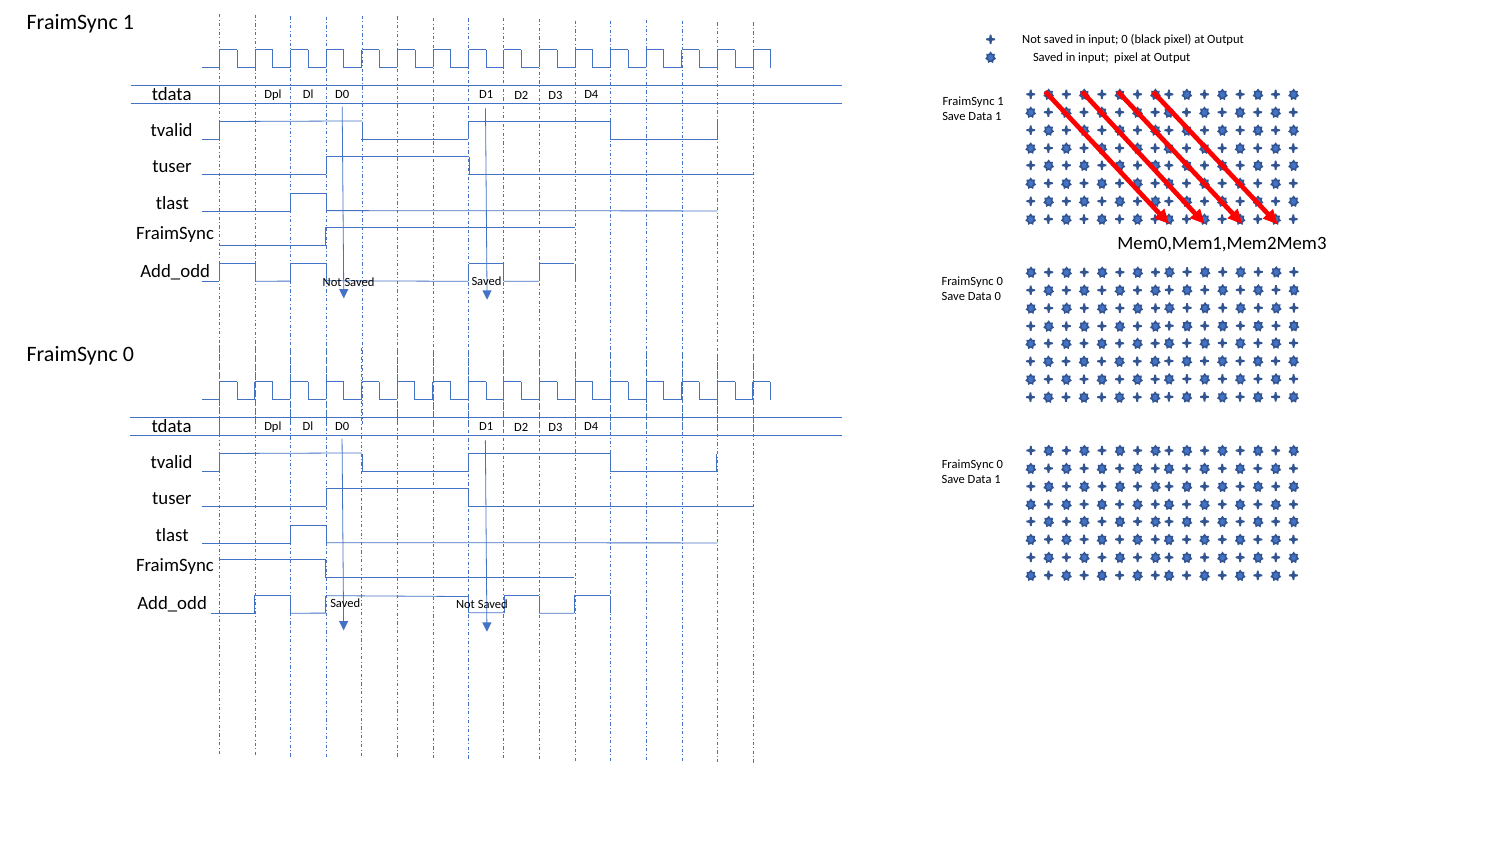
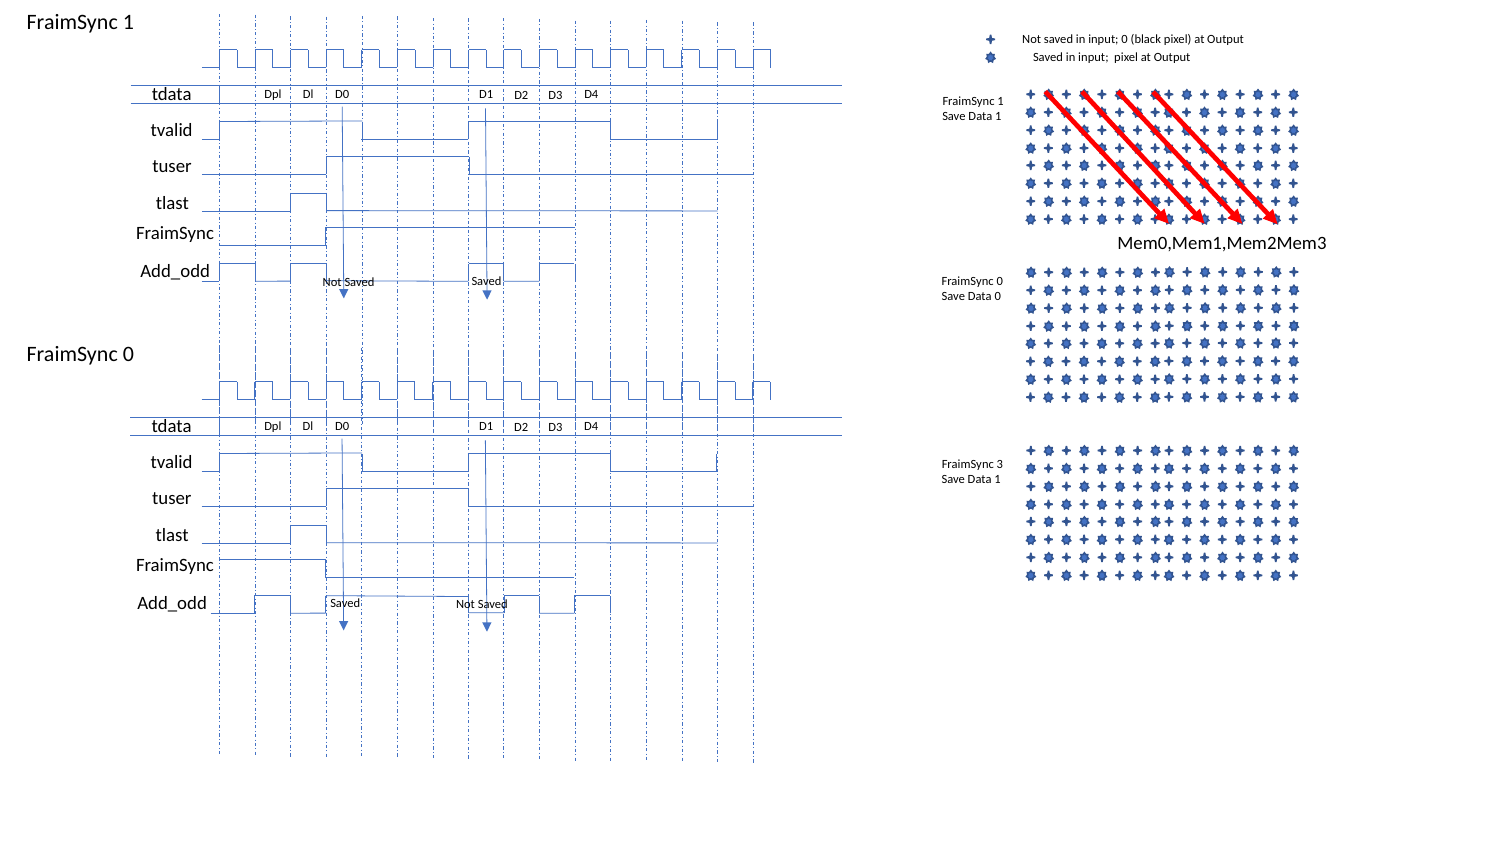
0 at (1000, 465): 0 -> 3
